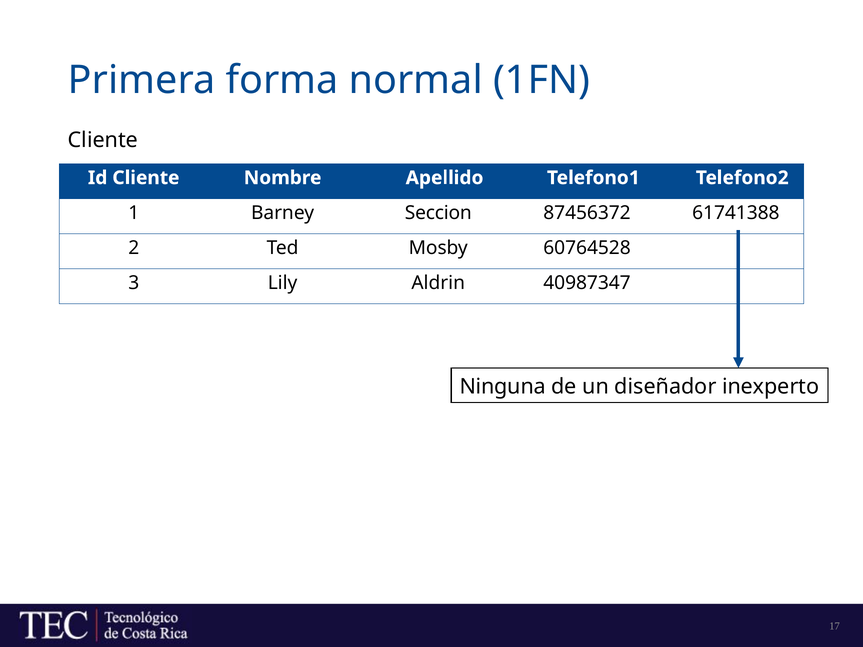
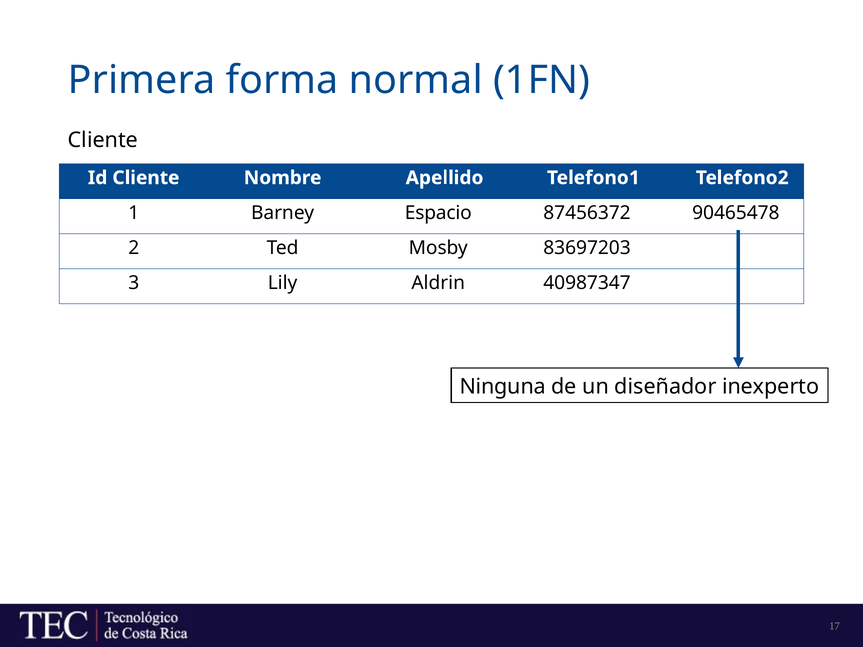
Seccion: Seccion -> Espacio
61741388: 61741388 -> 90465478
60764528: 60764528 -> 83697203
